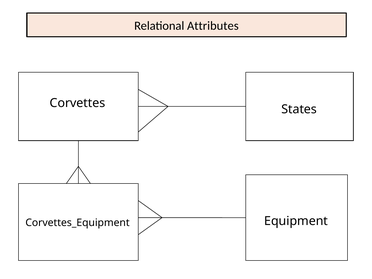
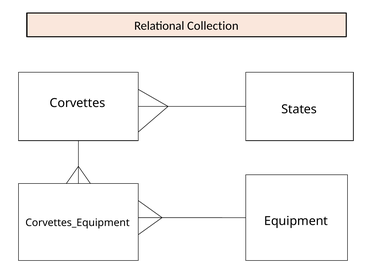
Attributes: Attributes -> Collection
